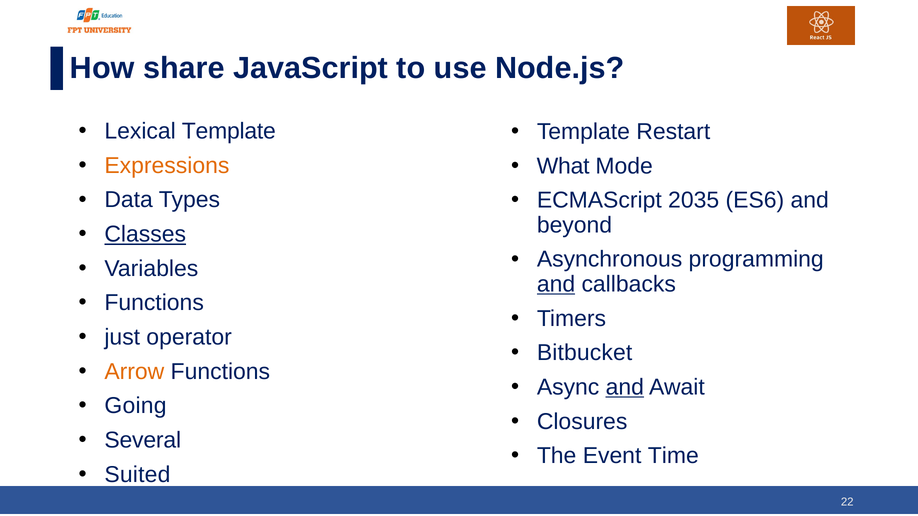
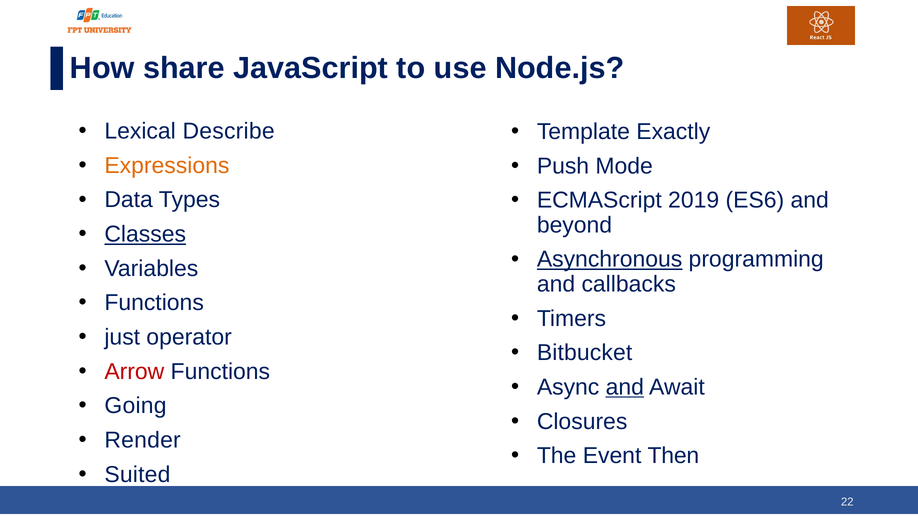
Lexical Template: Template -> Describe
Restart: Restart -> Exactly
What: What -> Push
2035: 2035 -> 2019
Asynchronous underline: none -> present
and at (556, 284) underline: present -> none
Arrow colour: orange -> red
Several: Several -> Render
Time: Time -> Then
